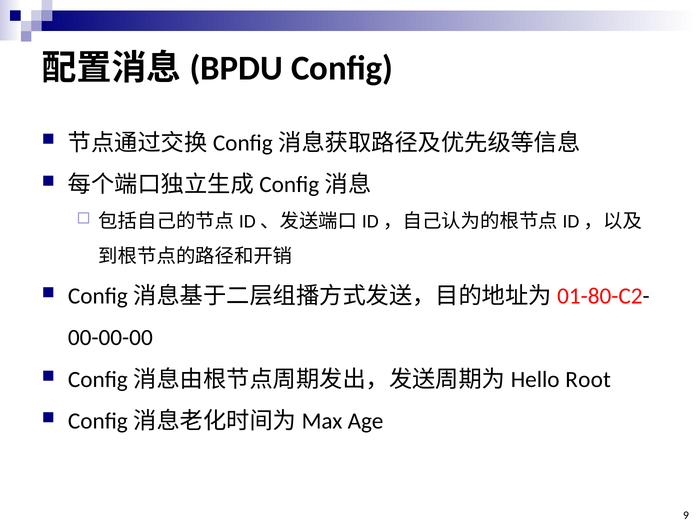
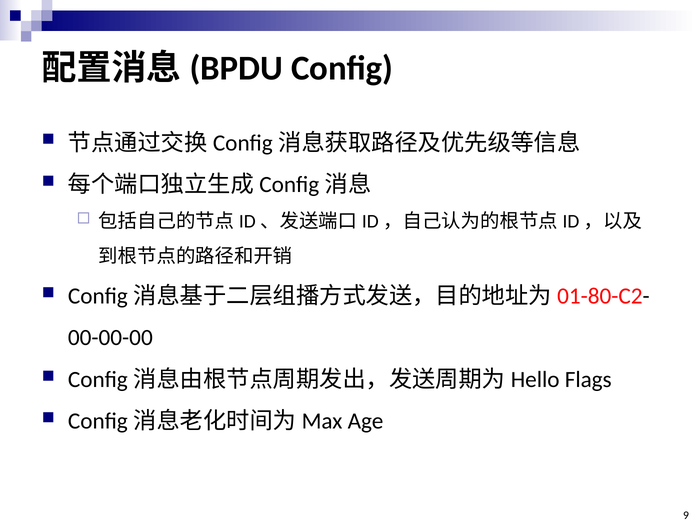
Root: Root -> Flags
